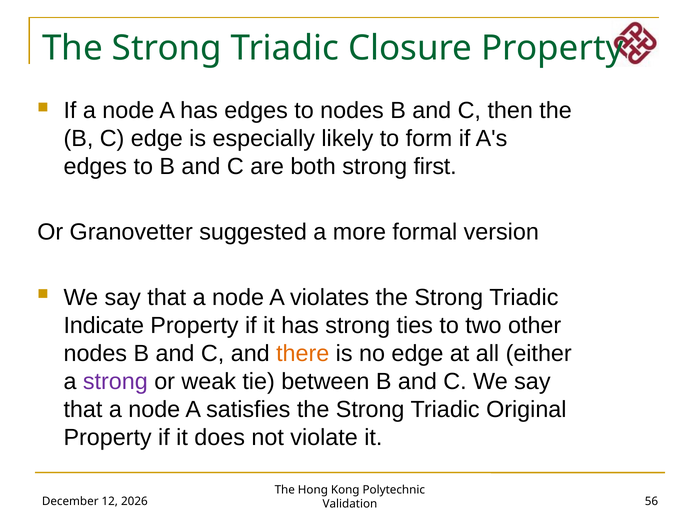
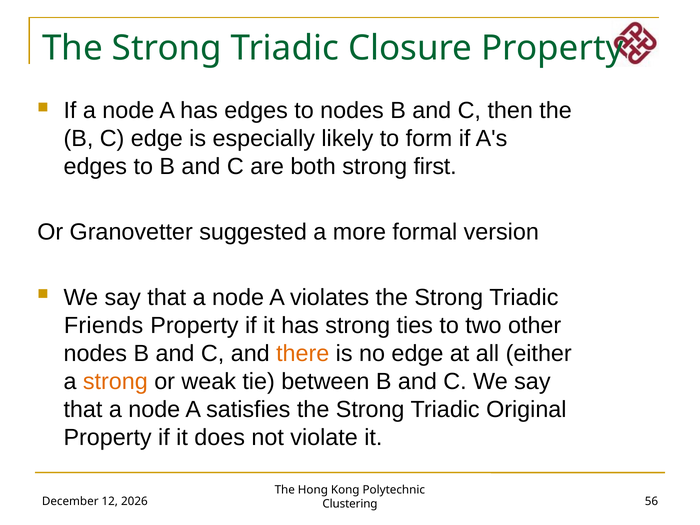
Indicate: Indicate -> Friends
strong at (115, 381) colour: purple -> orange
Validation: Validation -> Clustering
